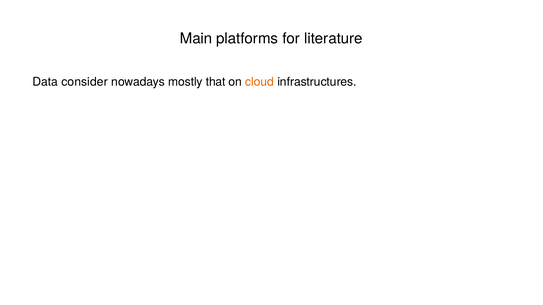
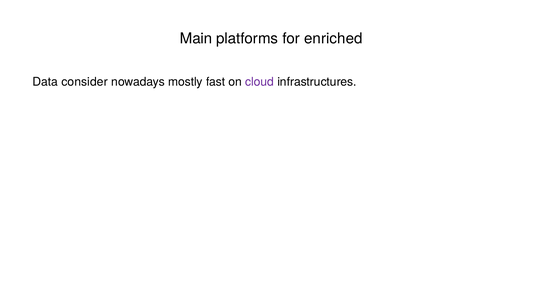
literature: literature -> enriched
that: that -> fast
cloud colour: orange -> purple
